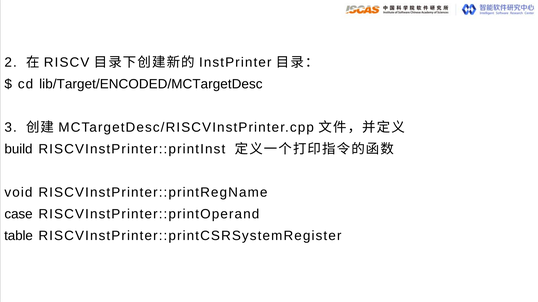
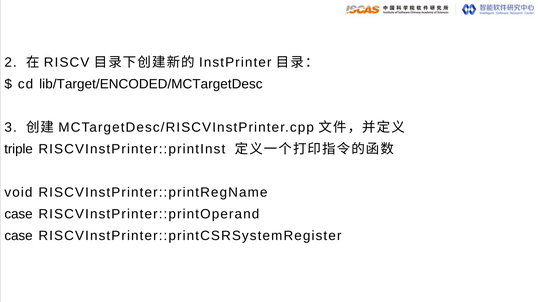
build: build -> triple
table at (19, 236): table -> case
